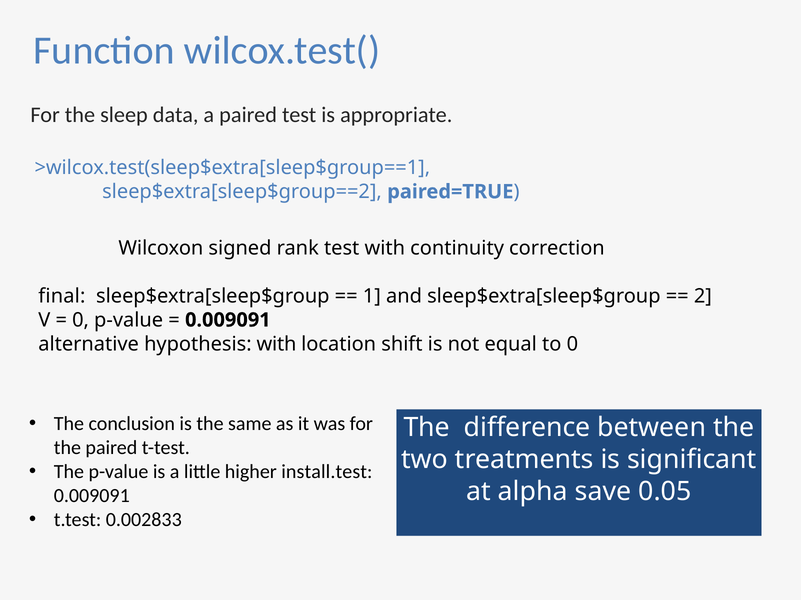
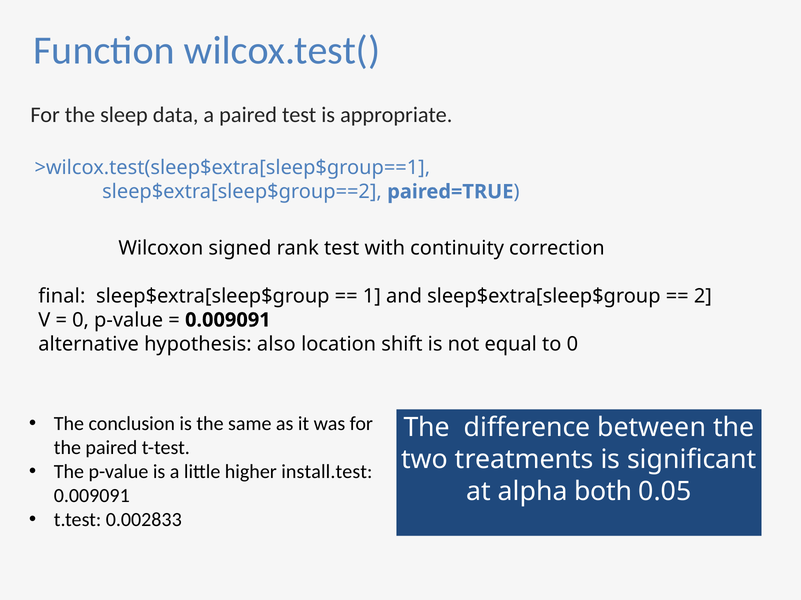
hypothesis with: with -> also
save: save -> both
